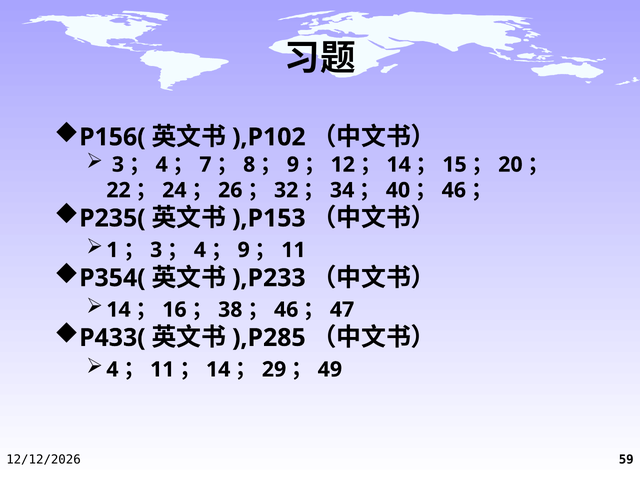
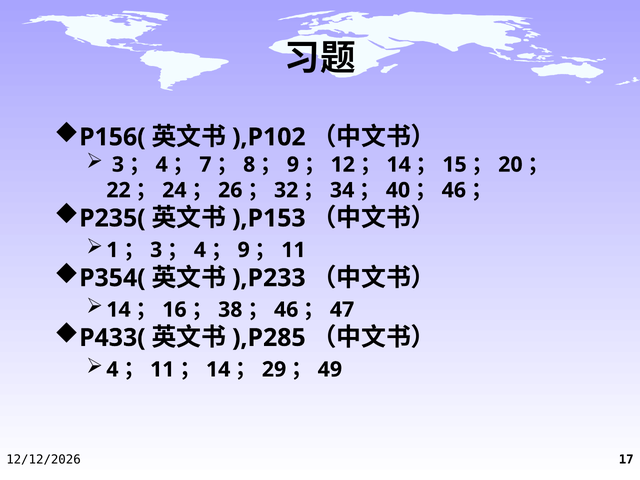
59: 59 -> 17
